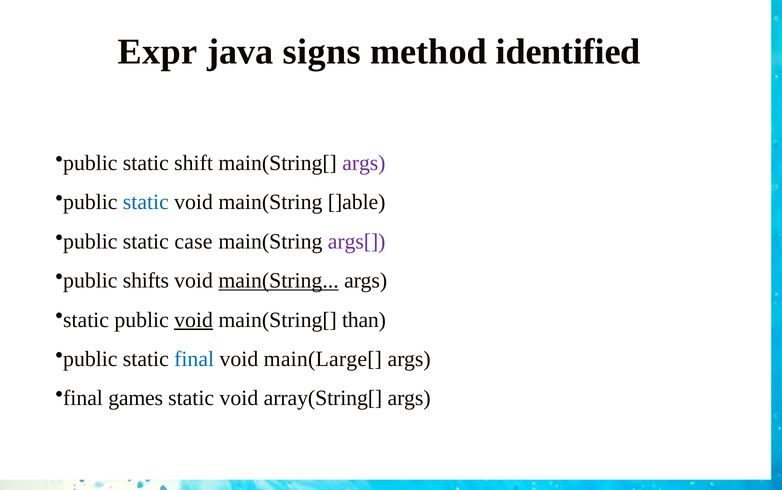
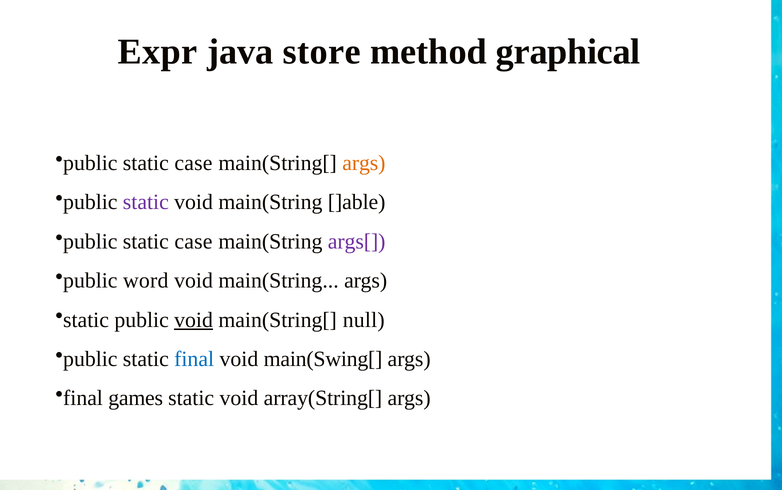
signs: signs -> store
identified: identified -> graphical
shift at (194, 163): shift -> case
args at (364, 163) colour: purple -> orange
static at (146, 202) colour: blue -> purple
shifts: shifts -> word
main(String at (279, 281) underline: present -> none
than: than -> null
main(Large[: main(Large[ -> main(Swing[
